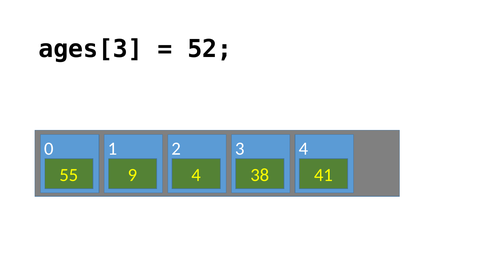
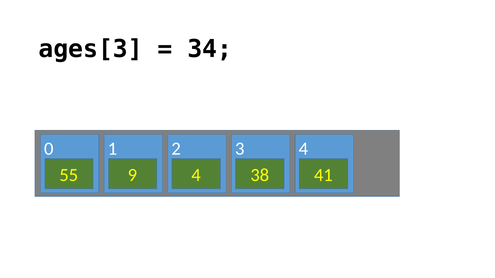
52: 52 -> 34
